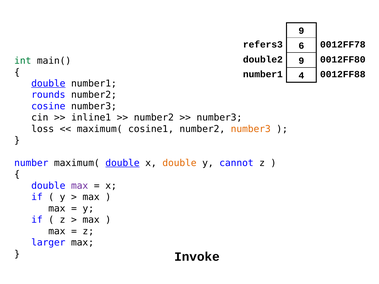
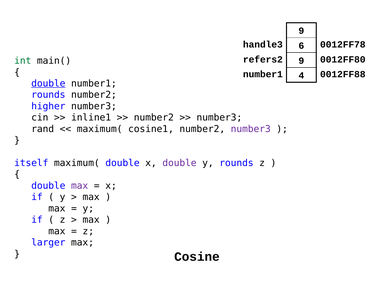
refers3: refers3 -> handle3
double2: double2 -> refers2
cosine: cosine -> higher
loss: loss -> rand
number3 at (251, 129) colour: orange -> purple
number: number -> itself
double at (123, 163) underline: present -> none
double at (179, 163) colour: orange -> purple
y cannot: cannot -> rounds
Invoke: Invoke -> Cosine
